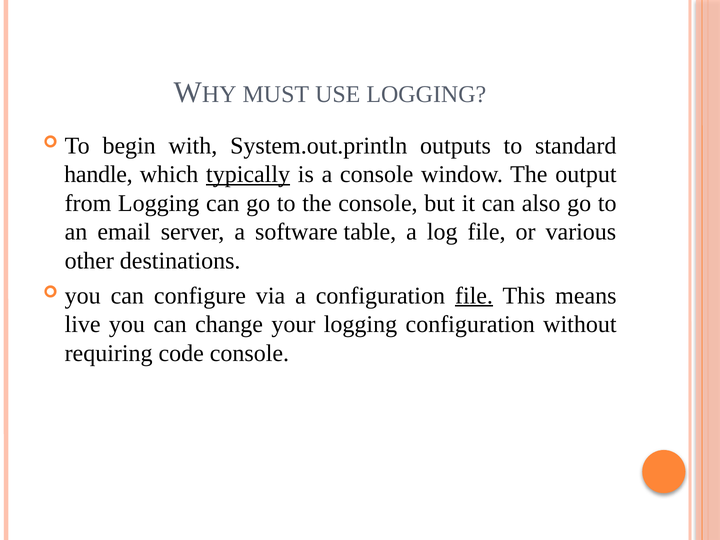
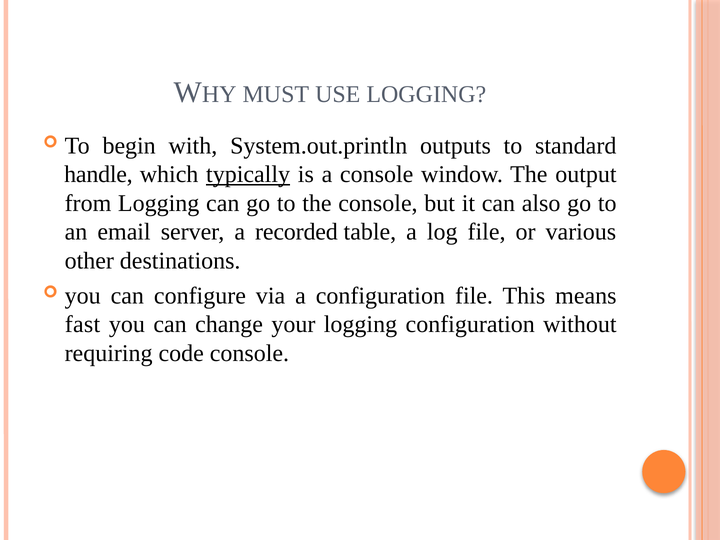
software: software -> recorded
file at (474, 296) underline: present -> none
live: live -> fast
